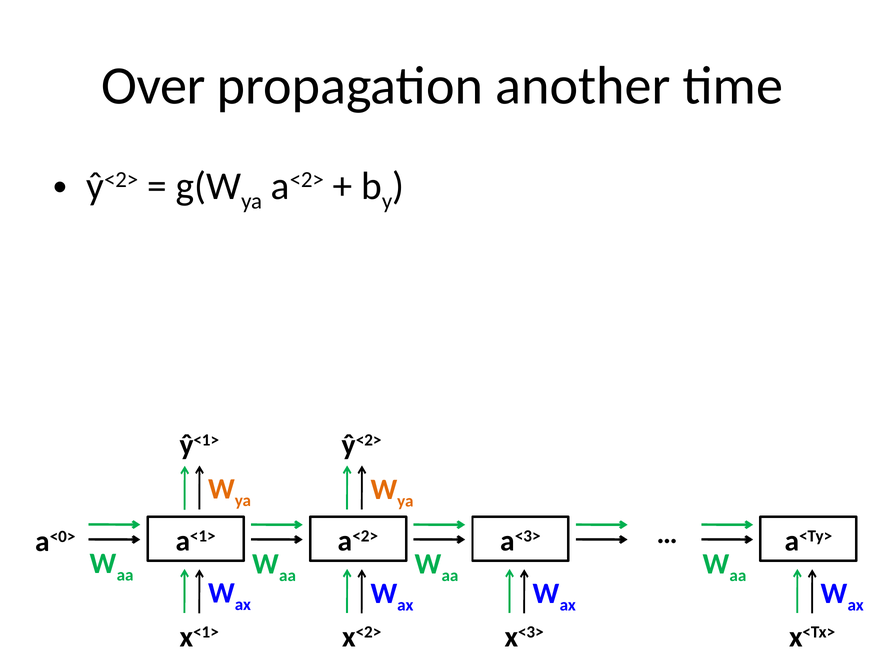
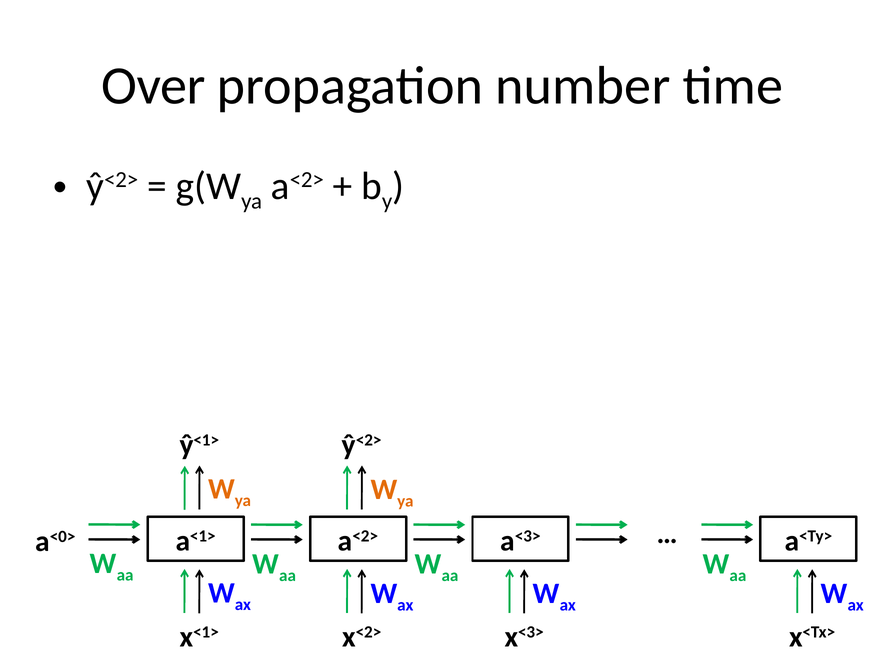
another: another -> number
